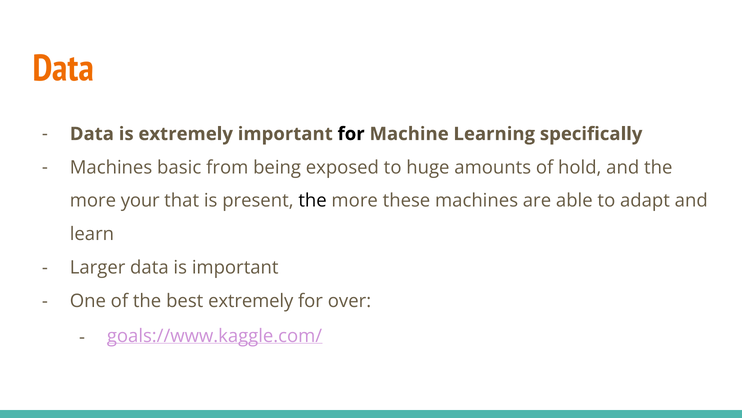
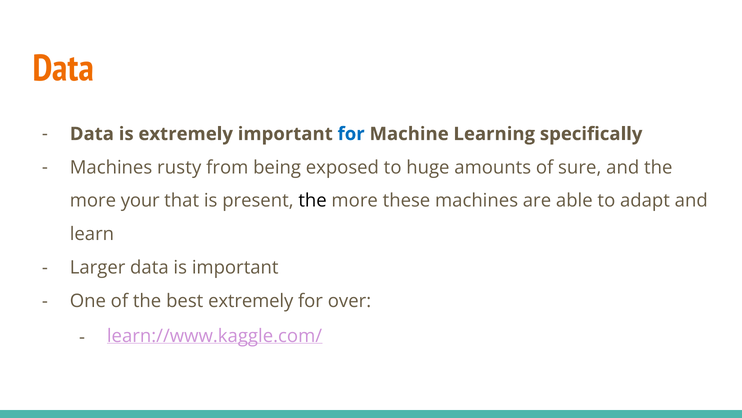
for at (351, 134) colour: black -> blue
basic: basic -> rusty
hold: hold -> sure
goals://www.kaggle.com/: goals://www.kaggle.com/ -> learn://www.kaggle.com/
